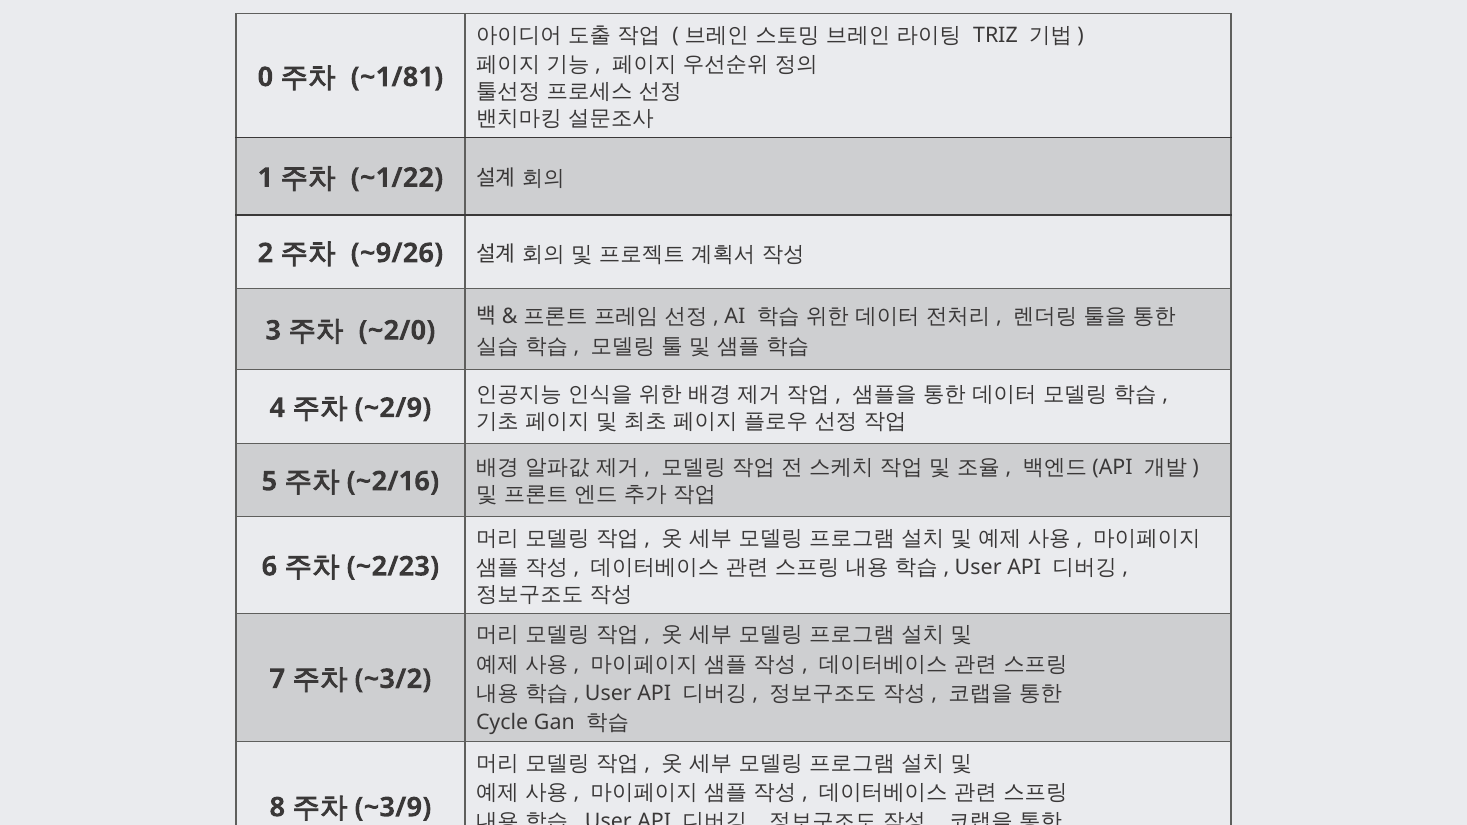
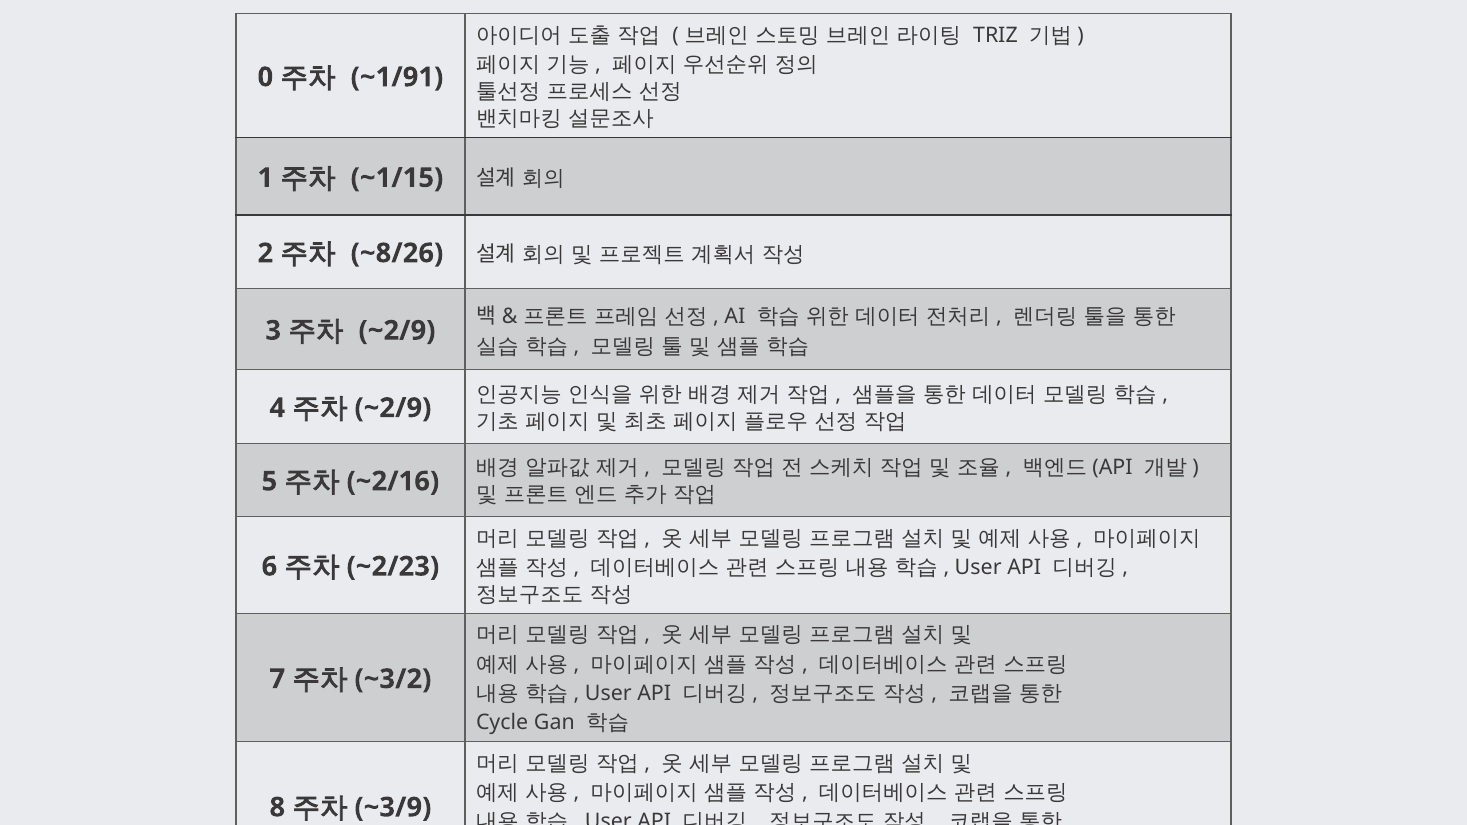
~1/81: ~1/81 -> ~1/91
~1/22: ~1/22 -> ~1/15
~9/26: ~9/26 -> ~8/26
~2/0 at (397, 331): ~2/0 -> ~2/9
